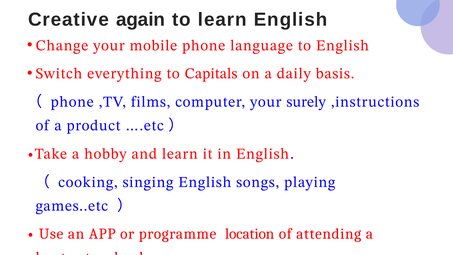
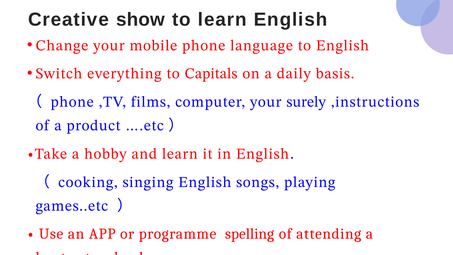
again: again -> show
location: location -> spelling
